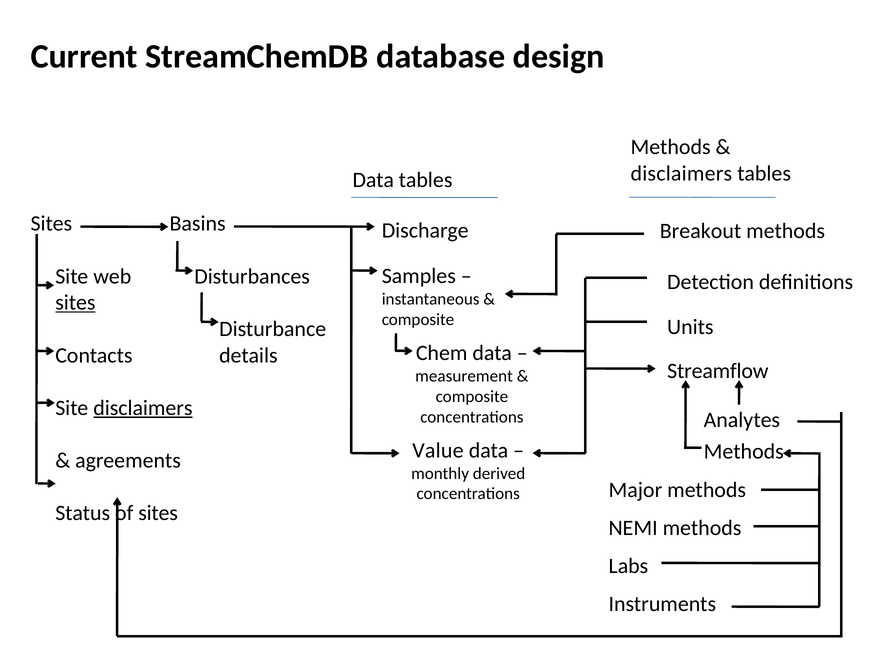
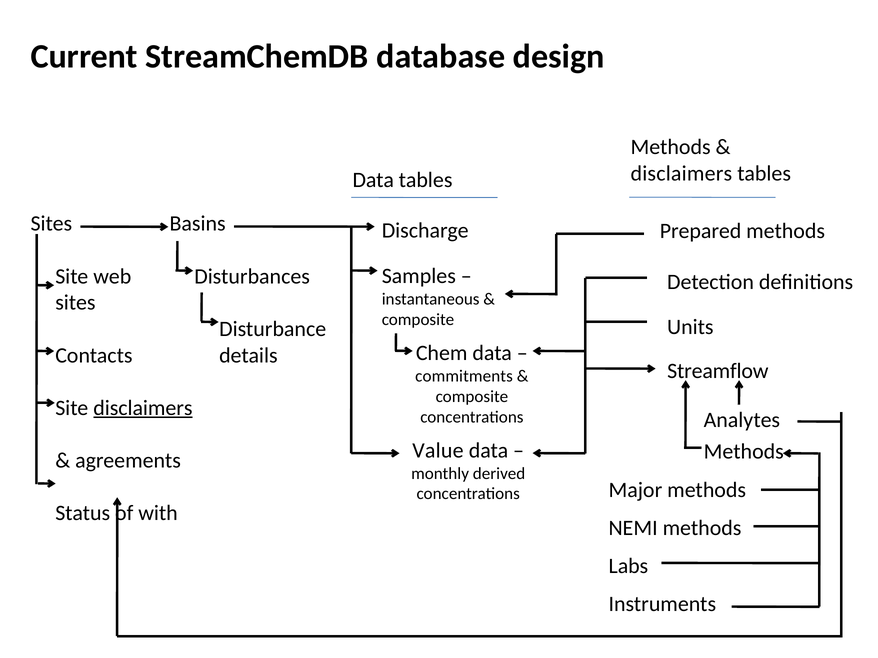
Breakout: Breakout -> Prepared
sites at (75, 303) underline: present -> none
measurement: measurement -> commitments
of sites: sites -> with
